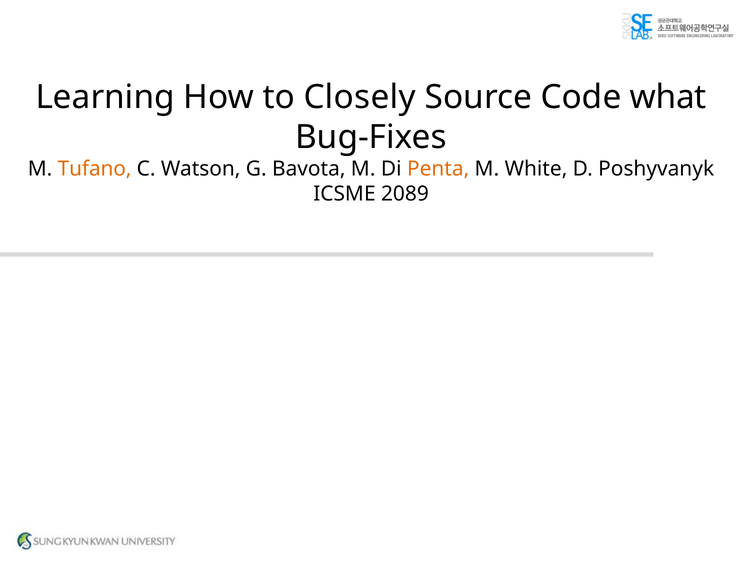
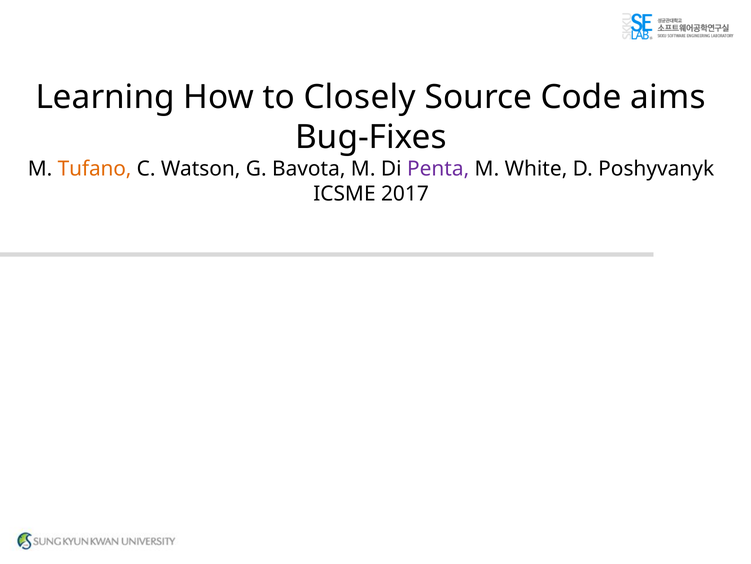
what: what -> aims
Penta colour: orange -> purple
2089: 2089 -> 2017
